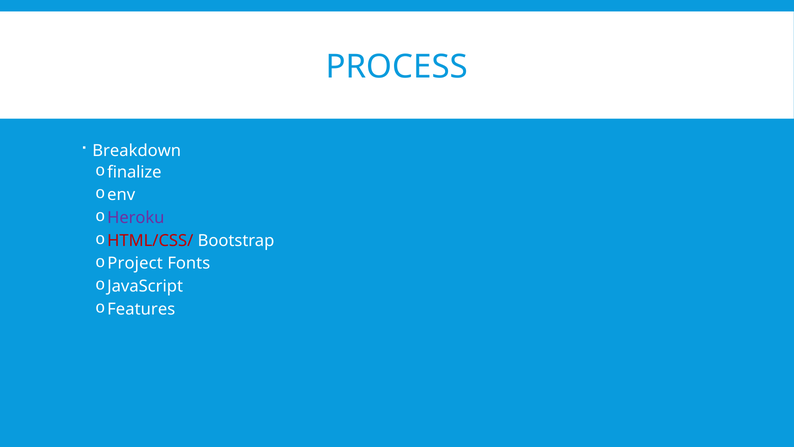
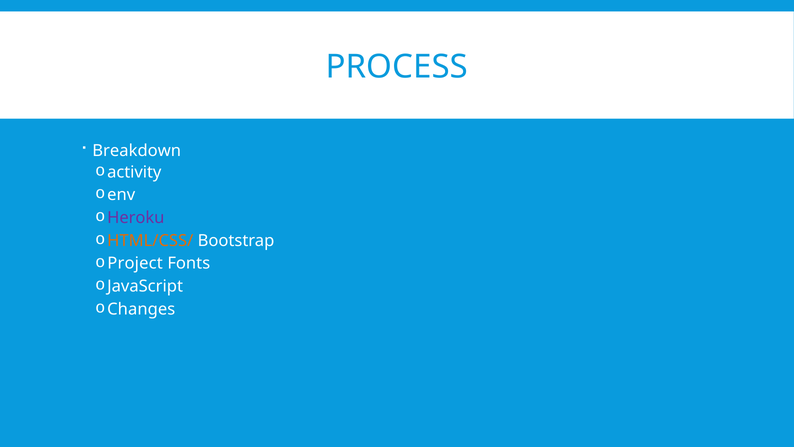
finalize: finalize -> activity
HTML/CSS/ colour: red -> orange
Features: Features -> Changes
